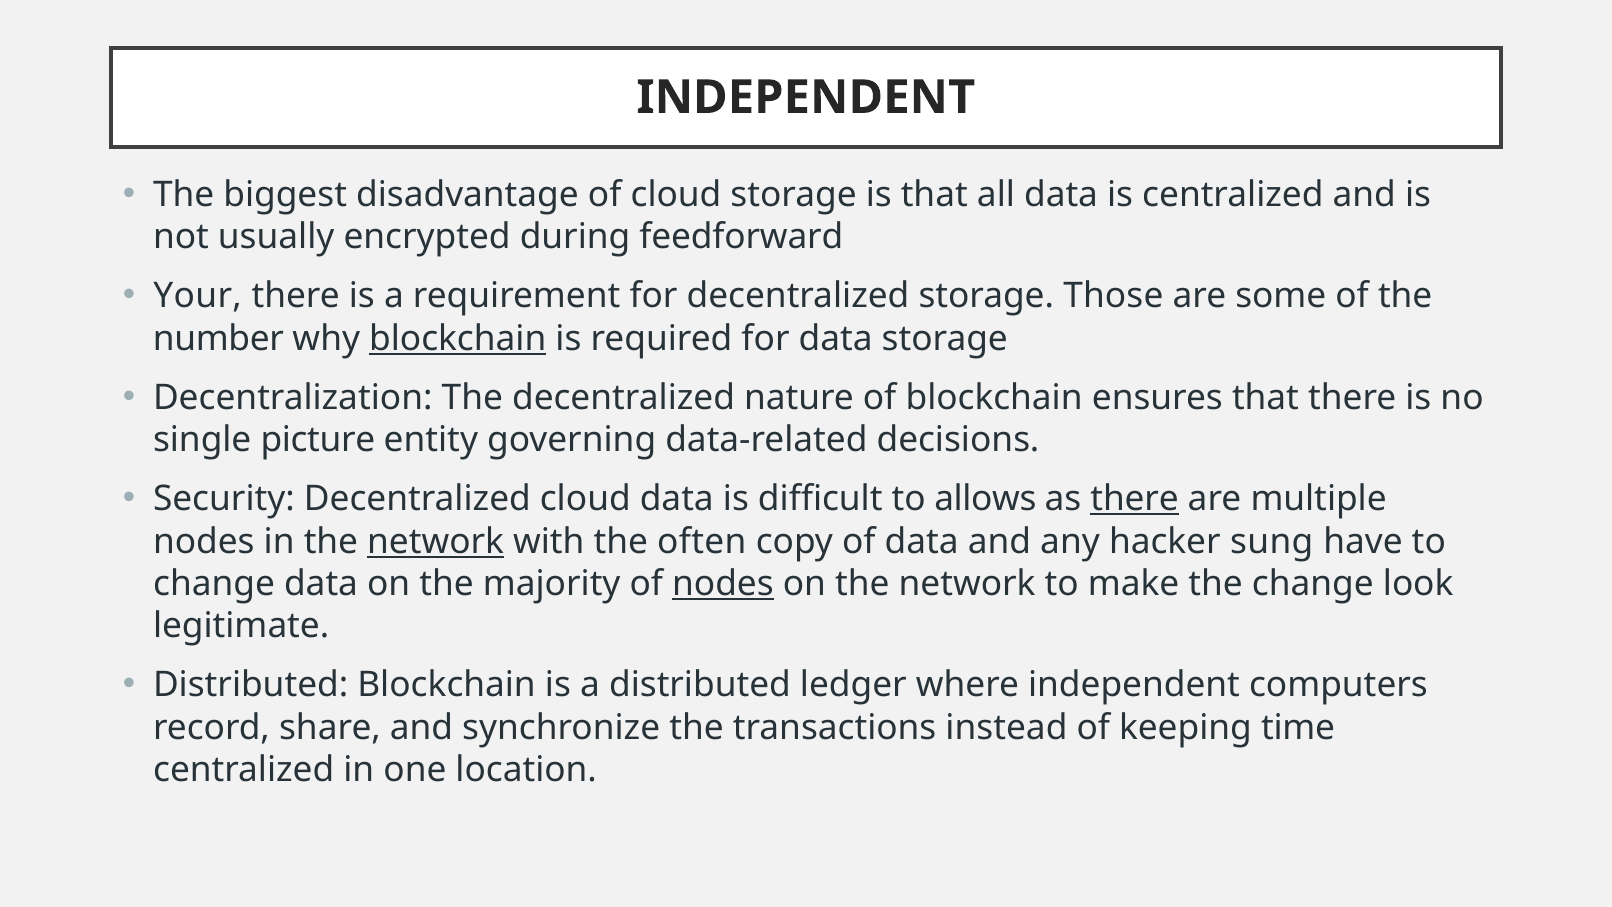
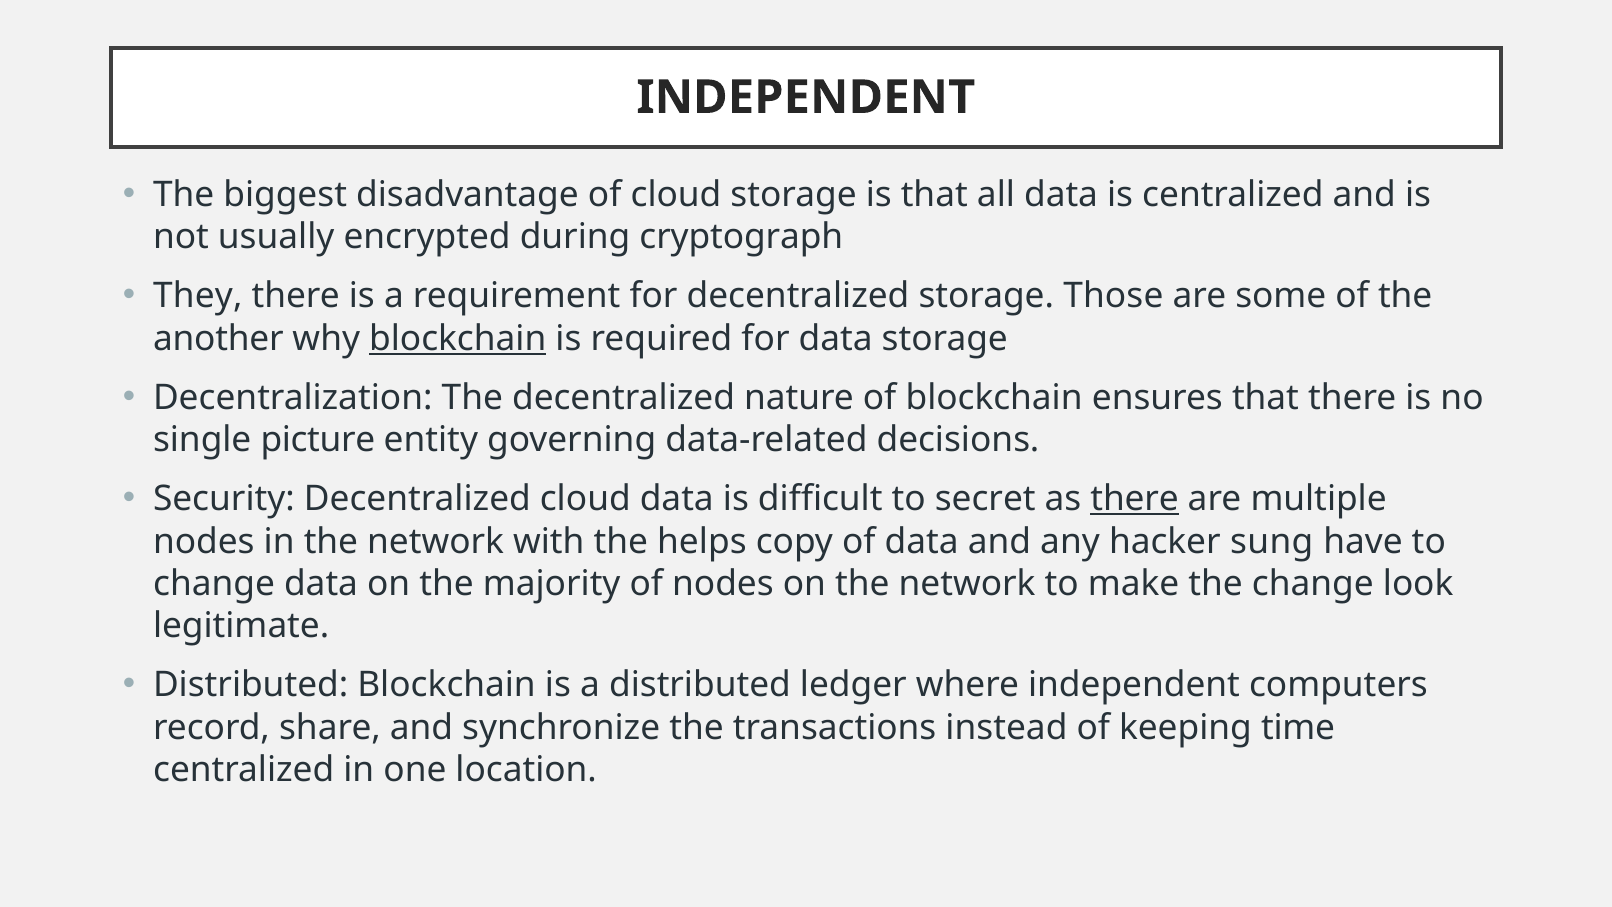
feedforward: feedforward -> cryptograph
Your: Your -> They
number: number -> another
allows: allows -> secret
network at (436, 541) underline: present -> none
often: often -> helps
nodes at (723, 584) underline: present -> none
